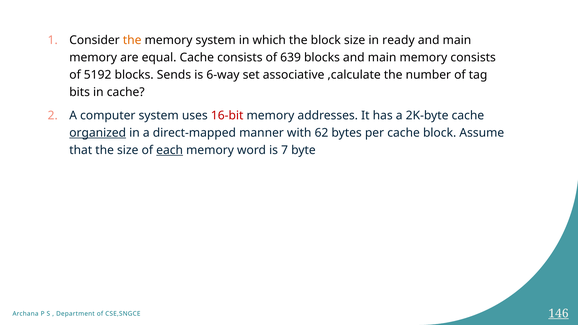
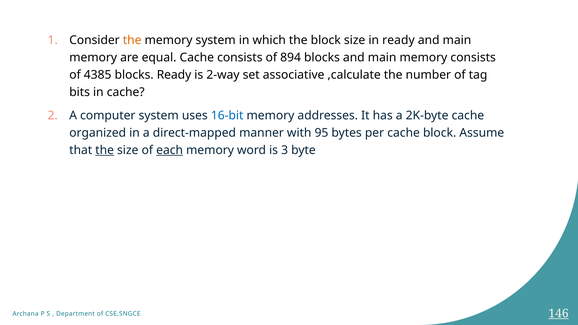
639: 639 -> 894
5192: 5192 -> 4385
blocks Sends: Sends -> Ready
6-way: 6-way -> 2-way
16-bit colour: red -> blue
organized underline: present -> none
62: 62 -> 95
the at (105, 150) underline: none -> present
7: 7 -> 3
